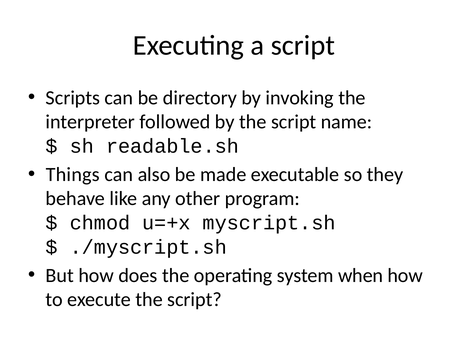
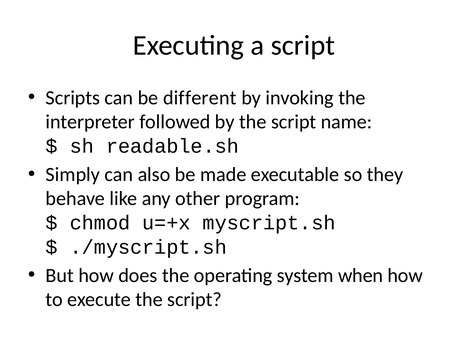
directory: directory -> different
Things: Things -> Simply
